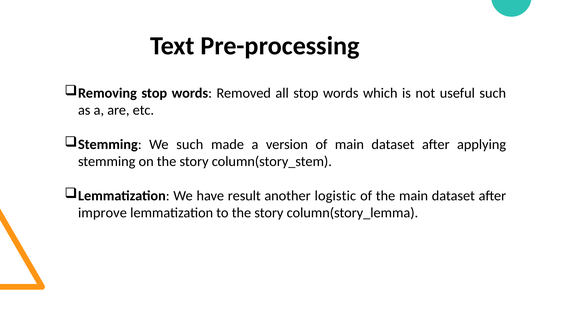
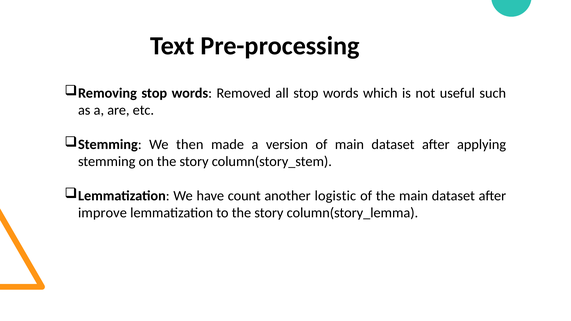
We such: such -> then
result: result -> count
